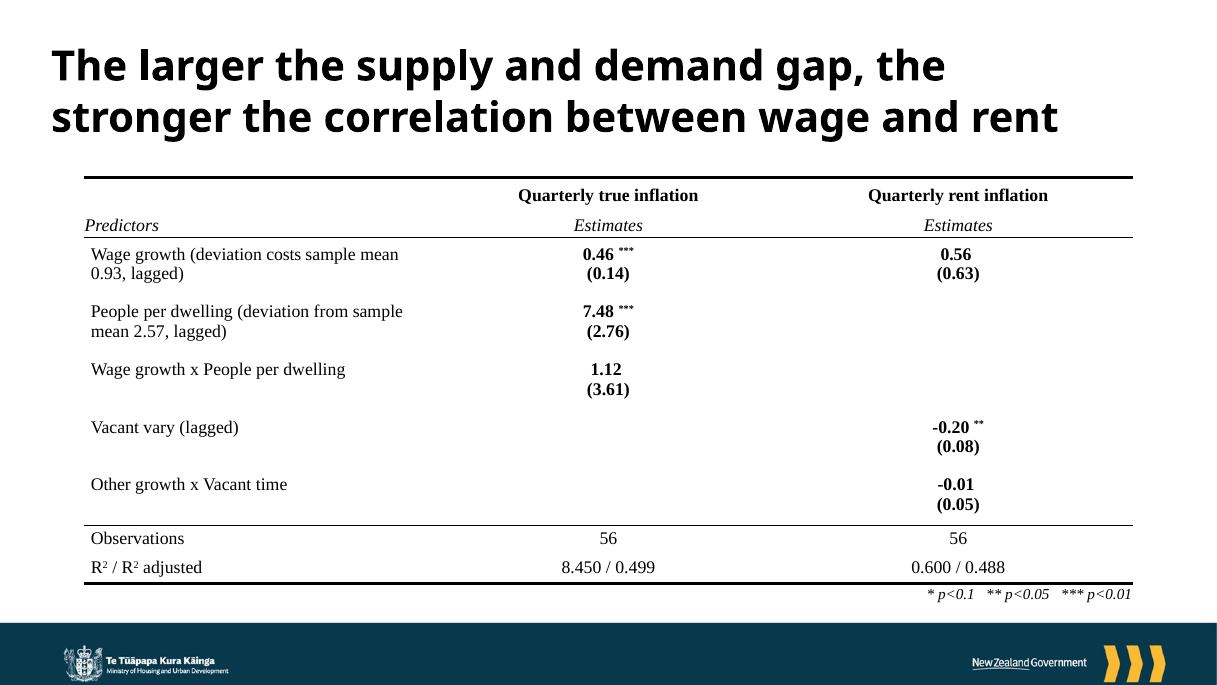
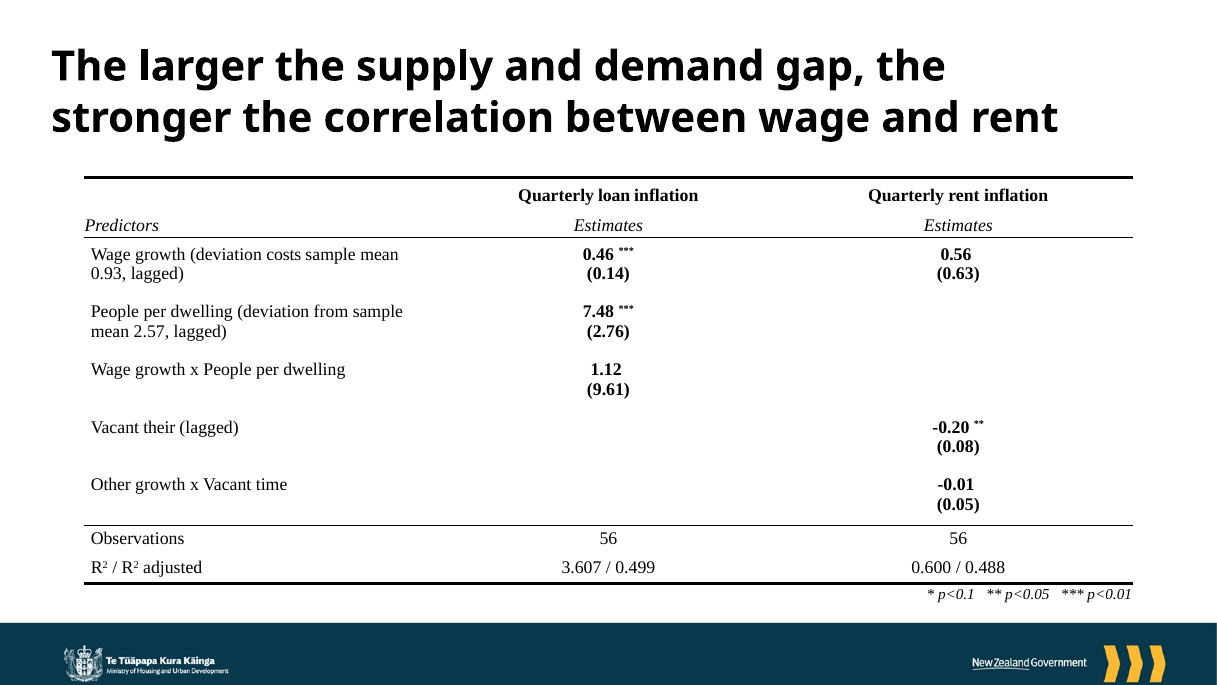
true: true -> loan
3.61: 3.61 -> 9.61
vary: vary -> their
8.450: 8.450 -> 3.607
